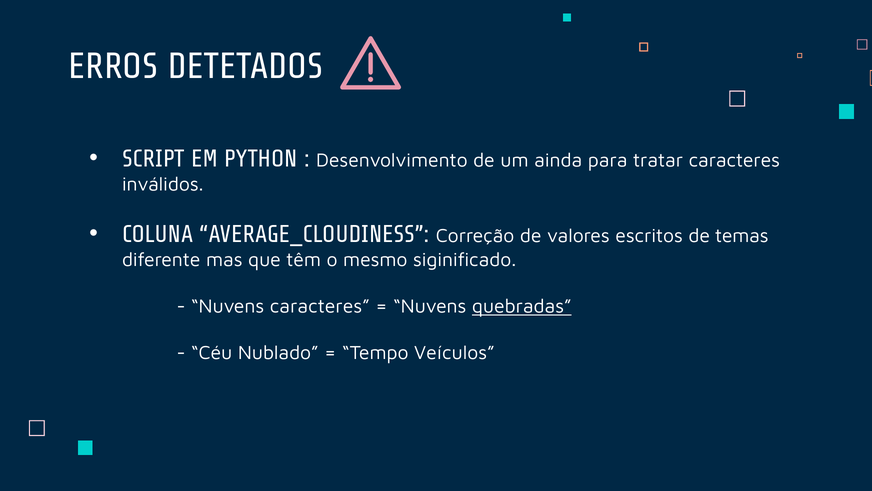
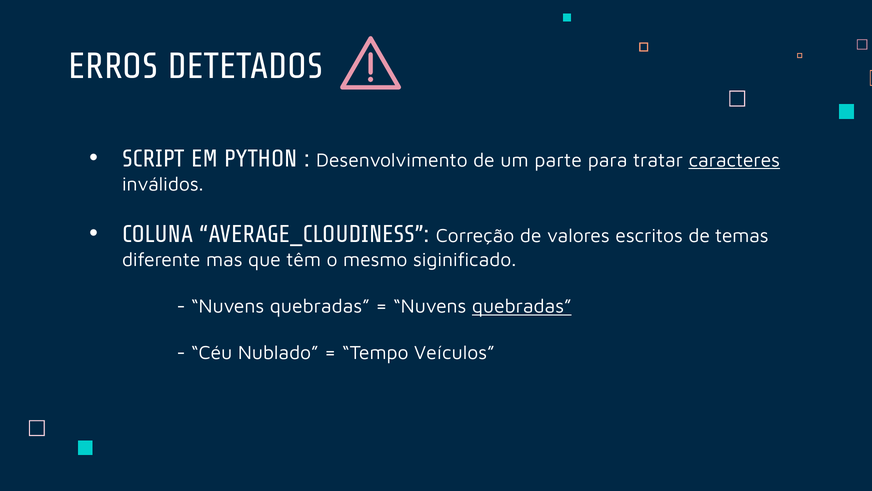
ainda: ainda -> parte
caracteres at (734, 160) underline: none -> present
caracteres at (320, 306): caracteres -> quebradas
